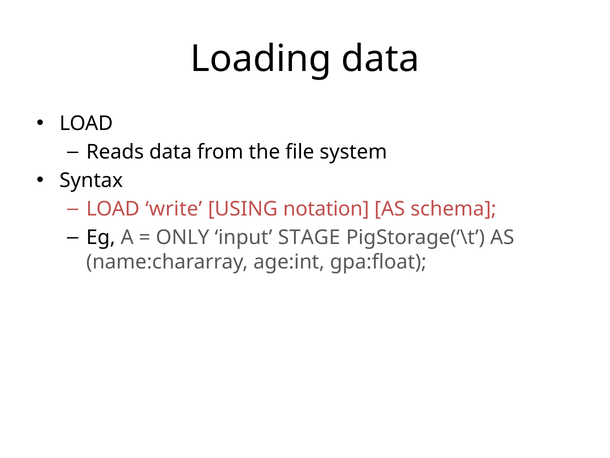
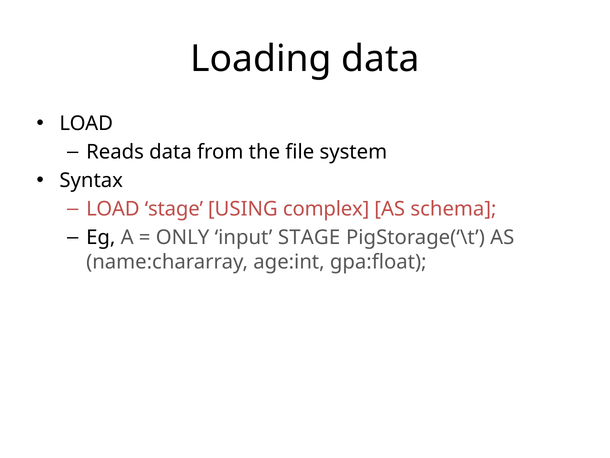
LOAD write: write -> stage
notation: notation -> complex
